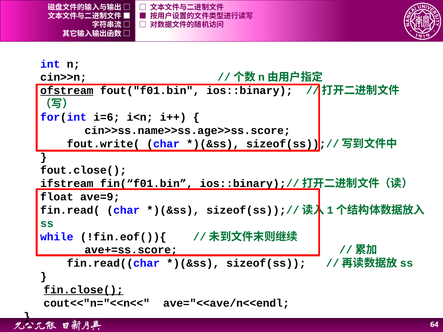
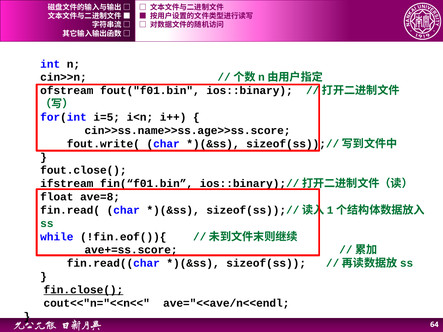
ofstream underline: present -> none
i=6: i=6 -> i=5
ave=9: ave=9 -> ave=8
